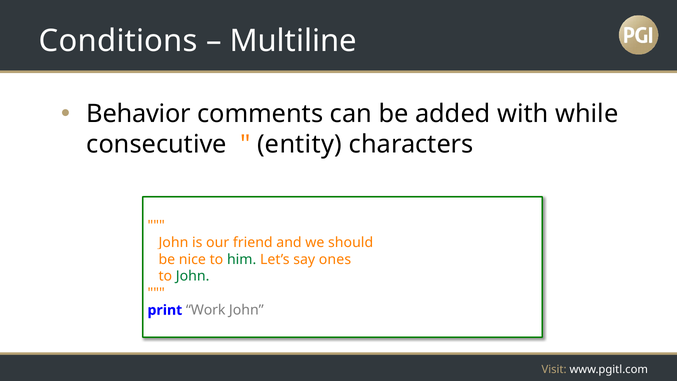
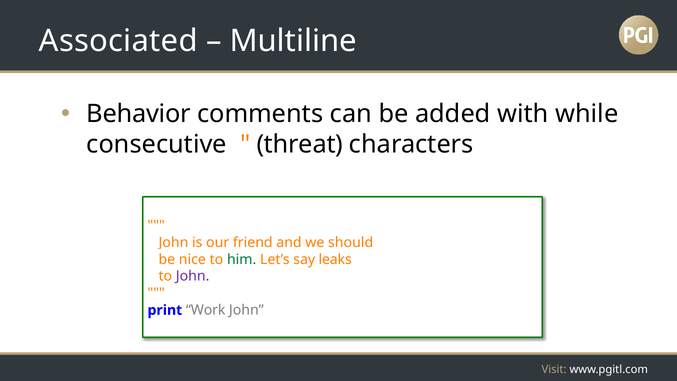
Conditions: Conditions -> Associated
entity: entity -> threat
ones: ones -> leaks
John at (193, 276) colour: green -> purple
